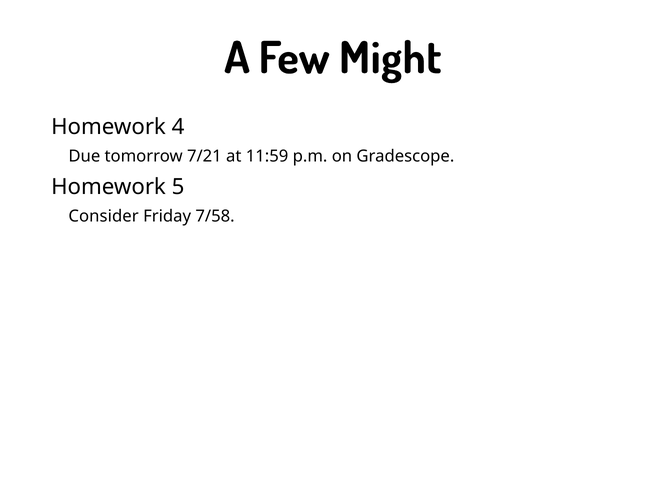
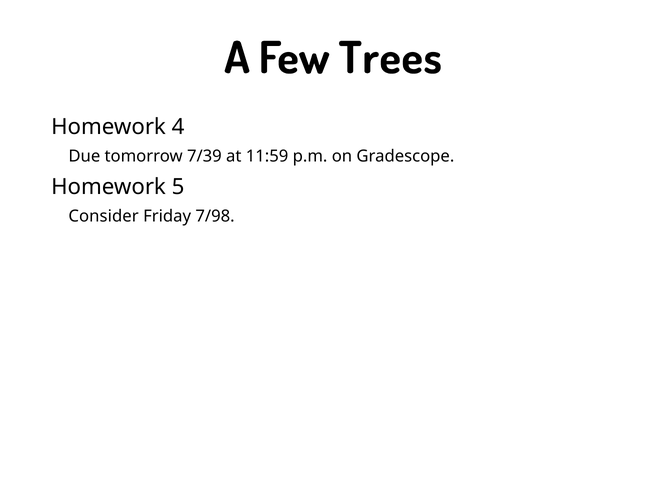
Might: Might -> Trees
7/21: 7/21 -> 7/39
7/58: 7/58 -> 7/98
